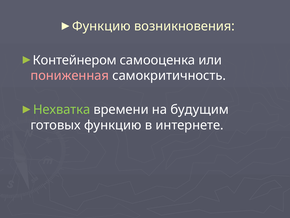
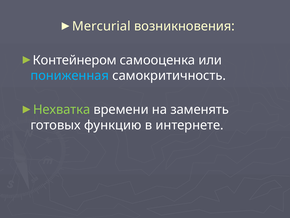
Функцию at (101, 26): Функцию -> Mercurial
пониженная colour: pink -> light blue
будущим: будущим -> заменять
